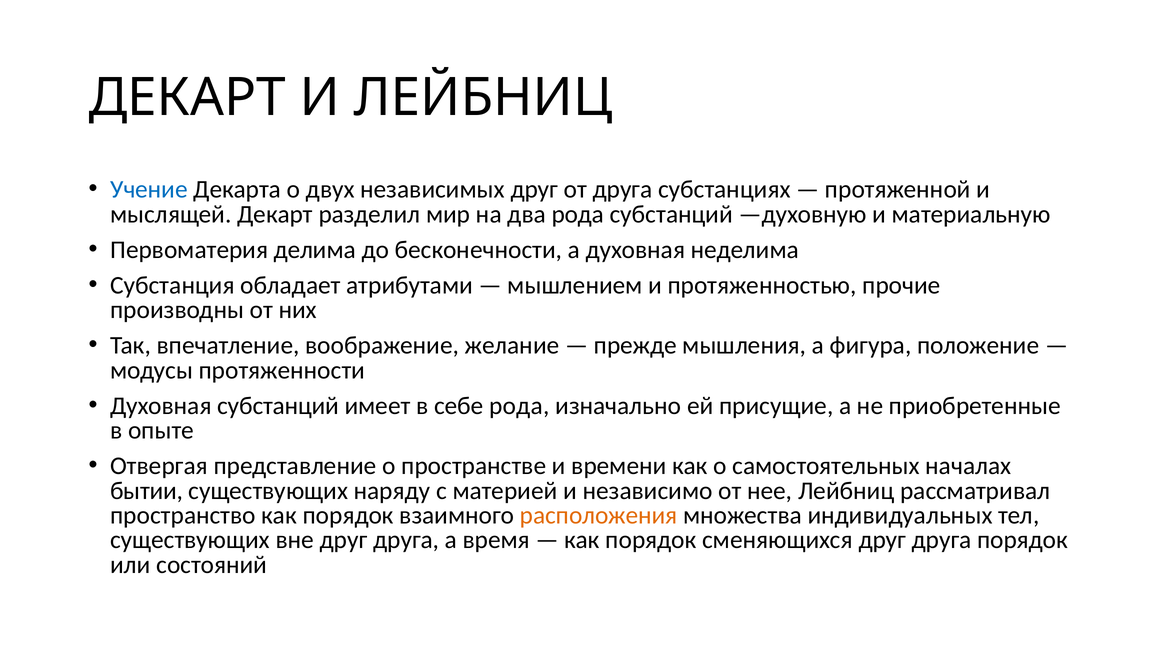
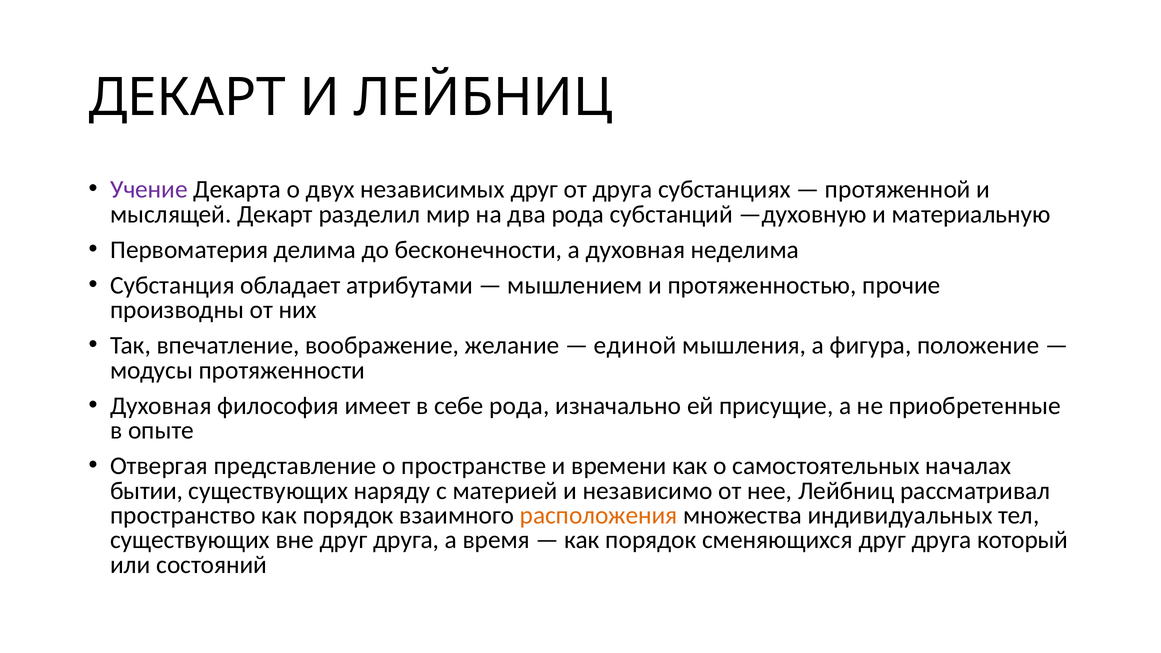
Учение colour: blue -> purple
прежде: прежде -> единой
Духовная субстанций: субстанций -> философия
друга порядок: порядок -> который
